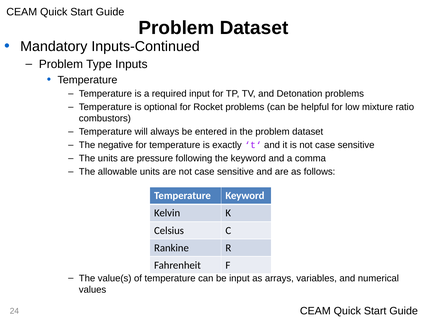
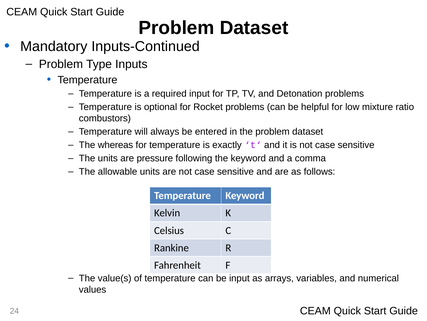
negative: negative -> whereas
